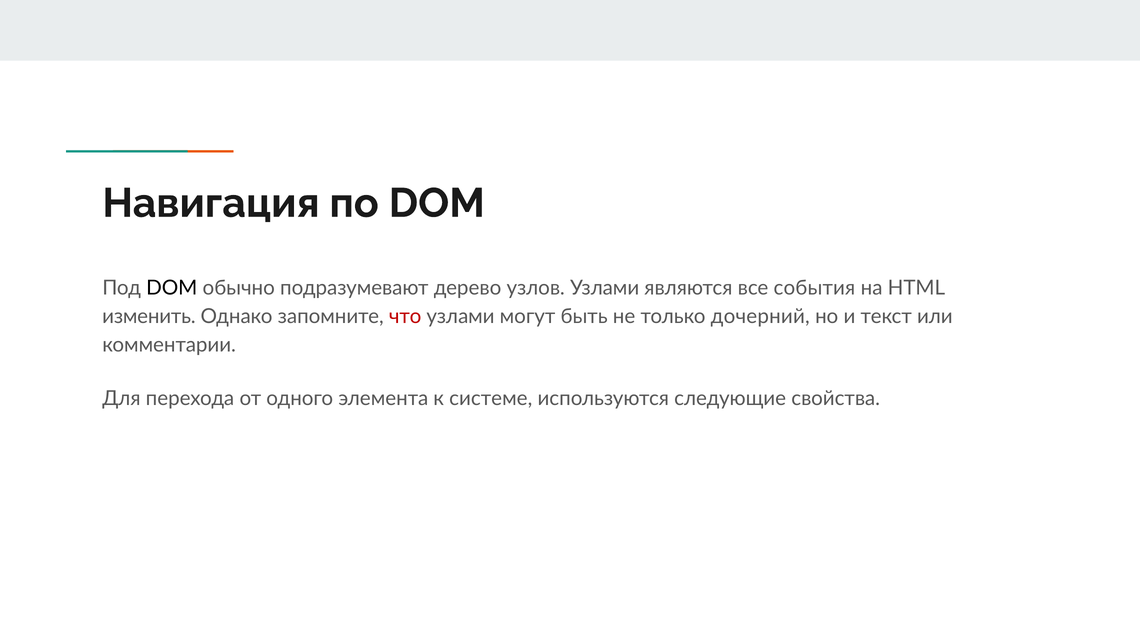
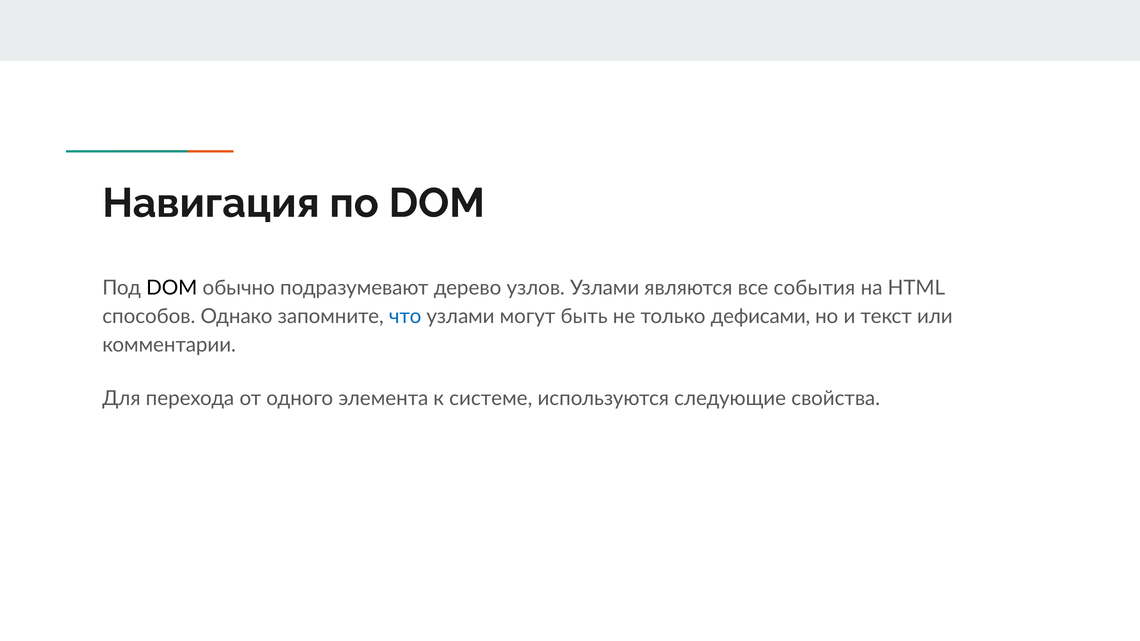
изменить: изменить -> способов
что colour: red -> blue
дочерний: дочерний -> дефисами
